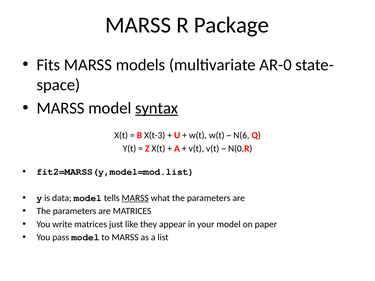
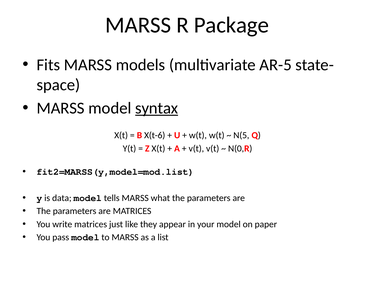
AR-0: AR-0 -> AR-5
X(t-3: X(t-3 -> X(t-6
N(6: N(6 -> N(5
MARSS at (135, 198) underline: present -> none
